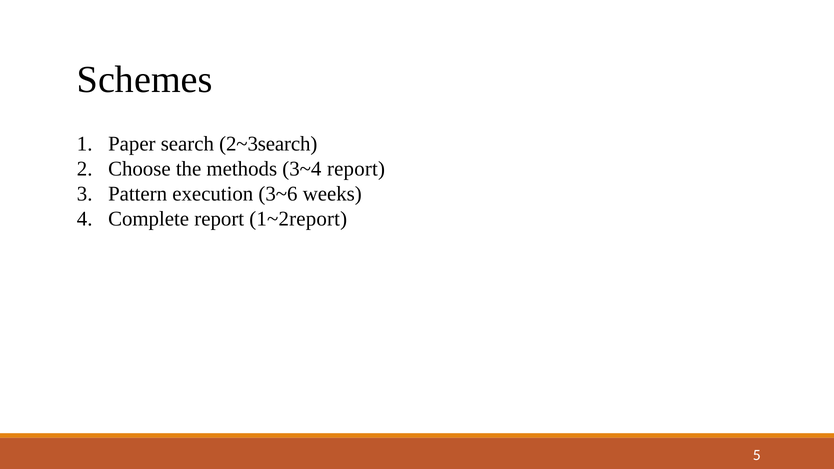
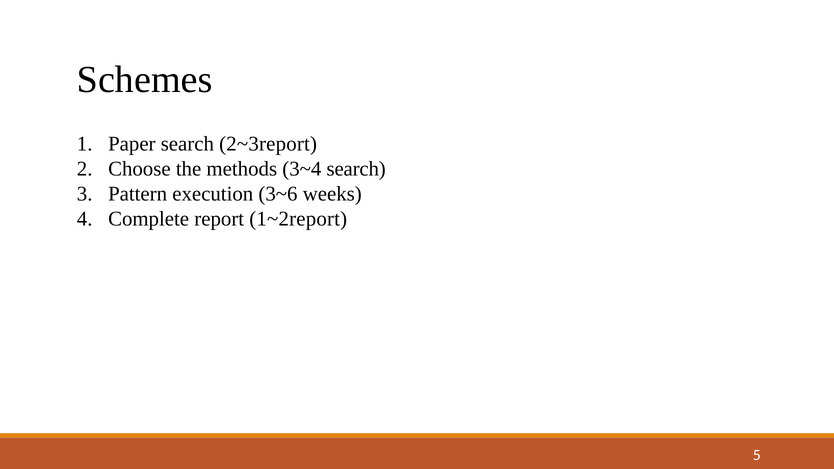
2~3search: 2~3search -> 2~3report
3~4 report: report -> search
